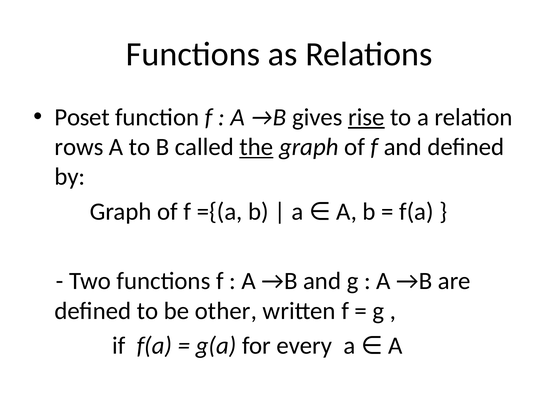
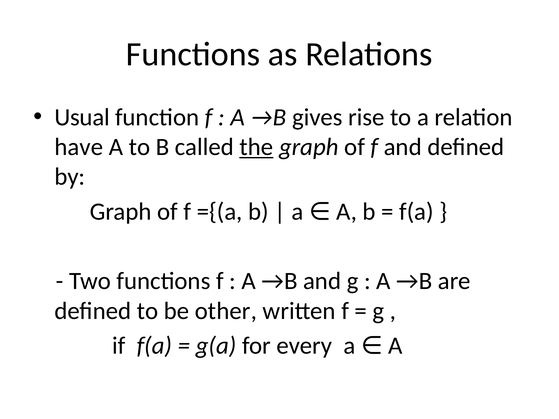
Poset: Poset -> Usual
rise underline: present -> none
rows: rows -> have
